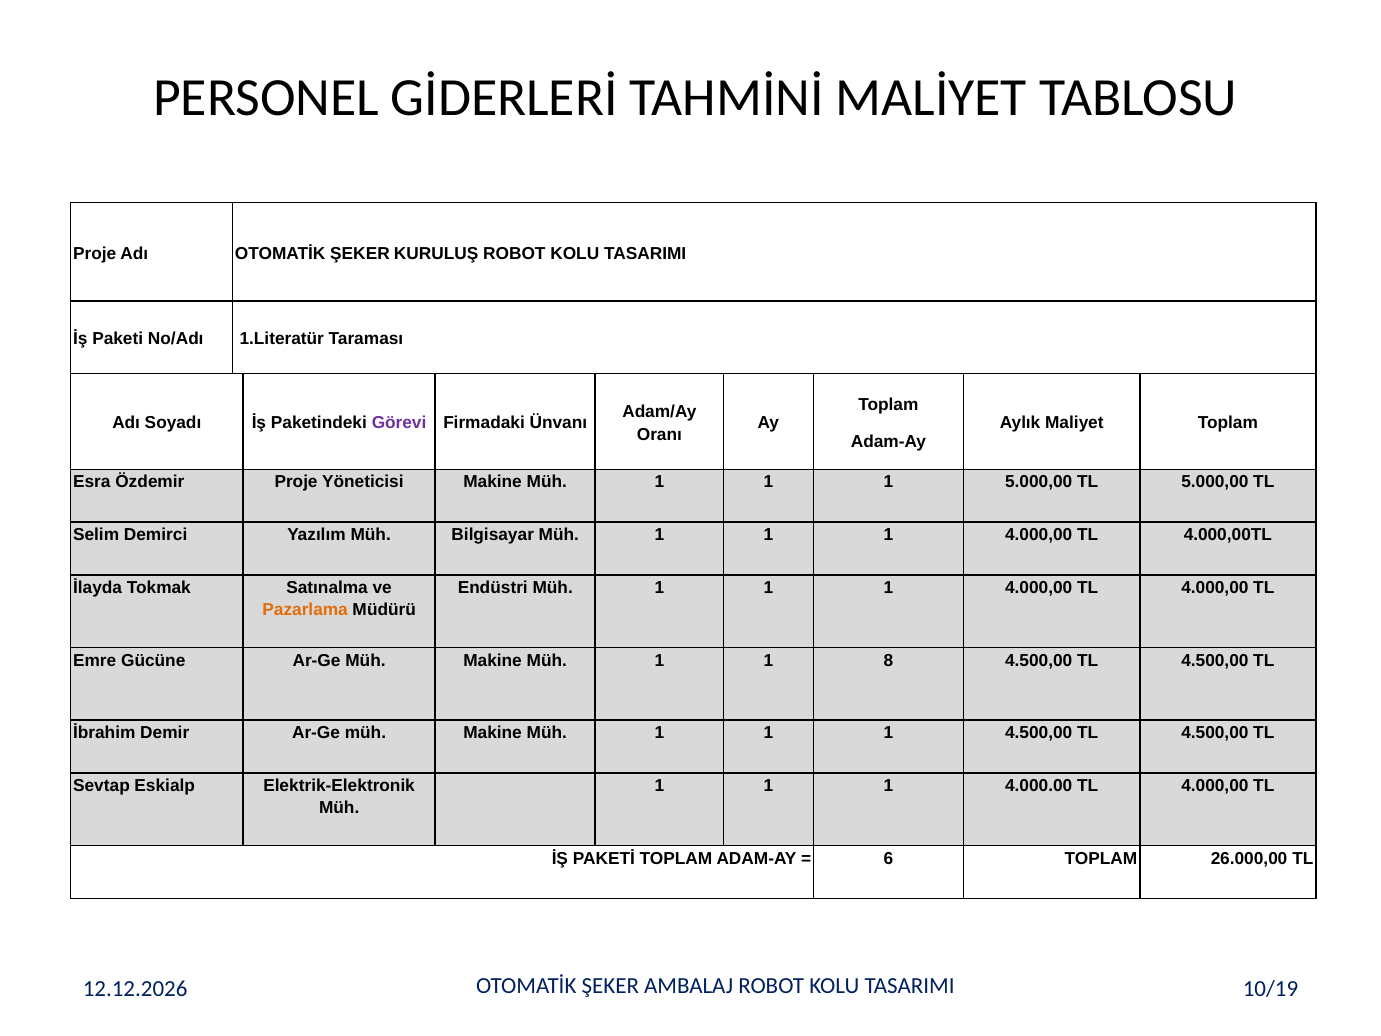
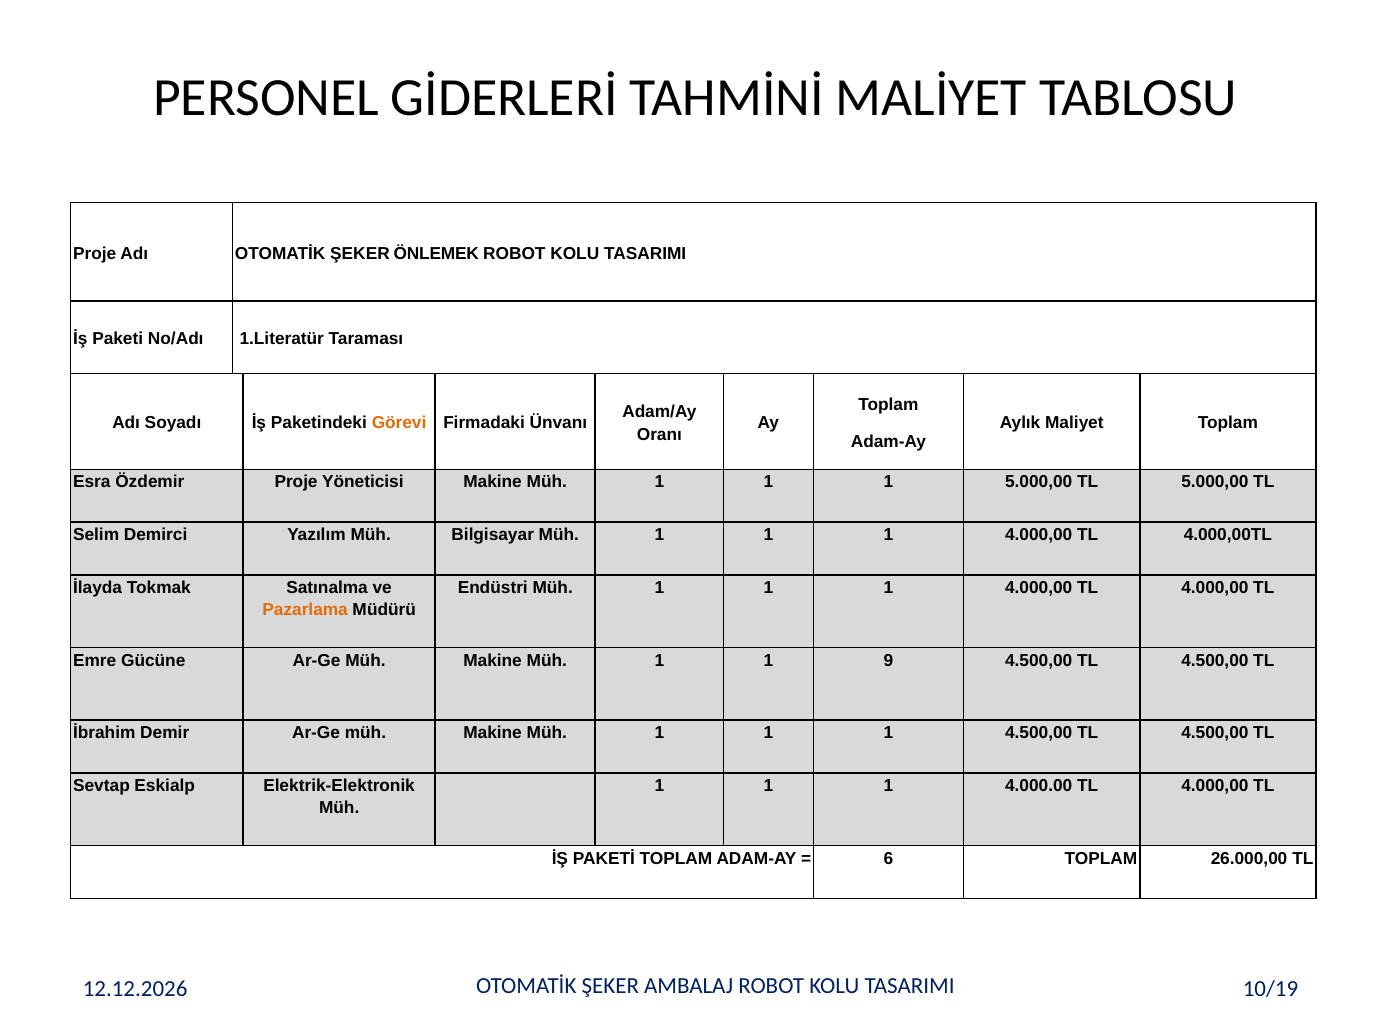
KURULUŞ: KURULUŞ -> ÖNLEMEK
Görevi colour: purple -> orange
8: 8 -> 9
